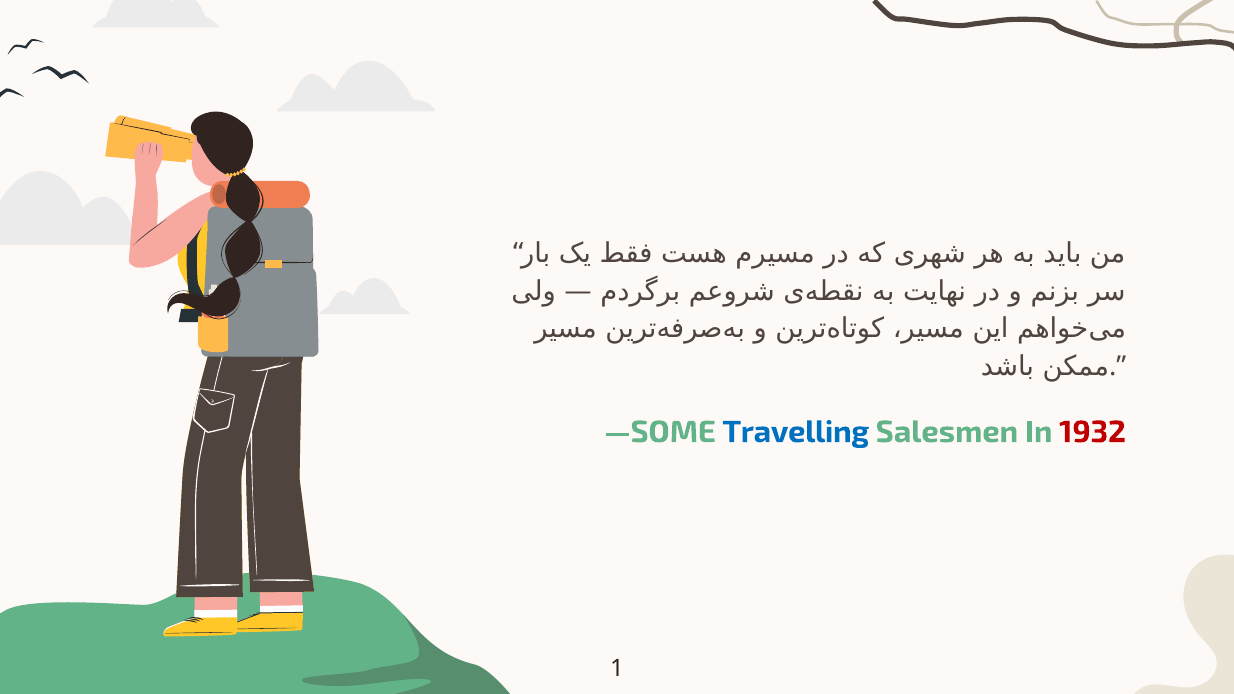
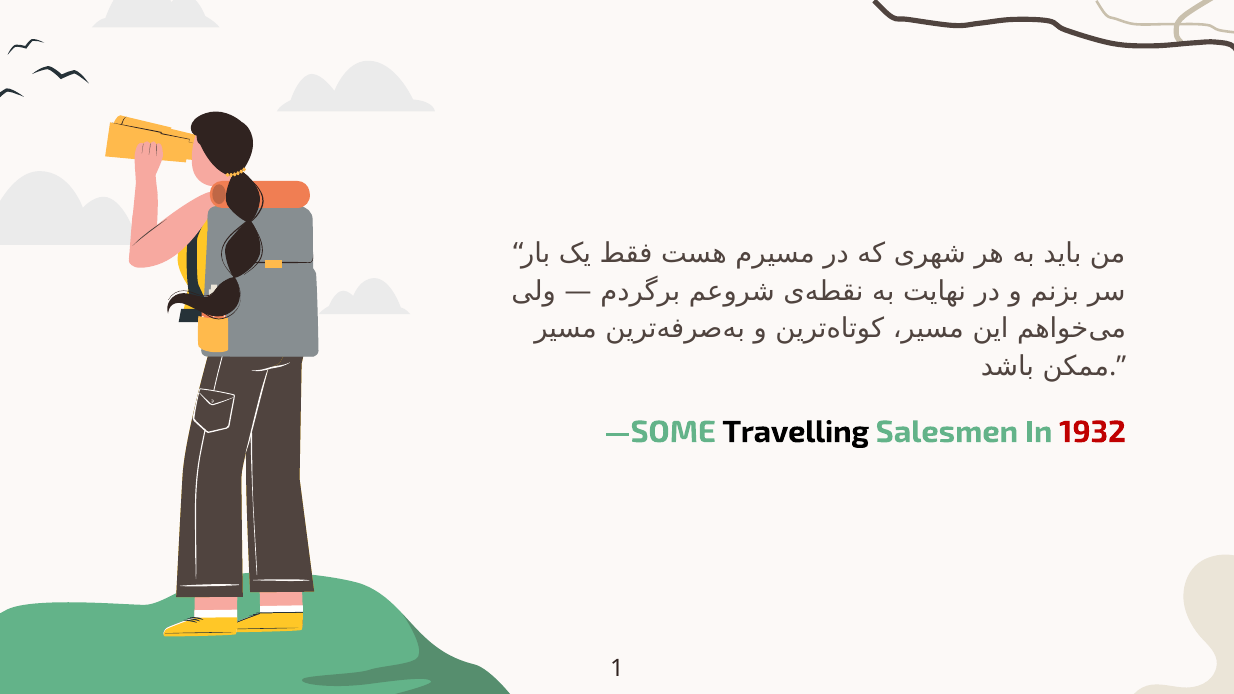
Travelling colour: blue -> black
